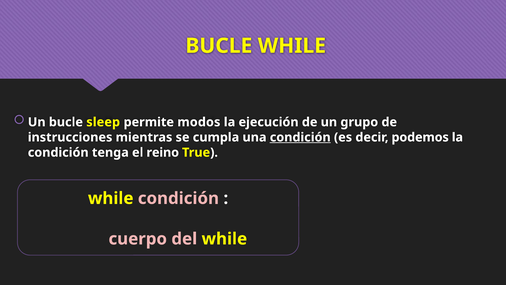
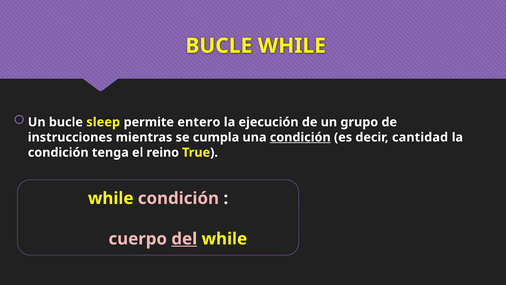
modos: modos -> entero
podemos: podemos -> cantidad
del underline: none -> present
